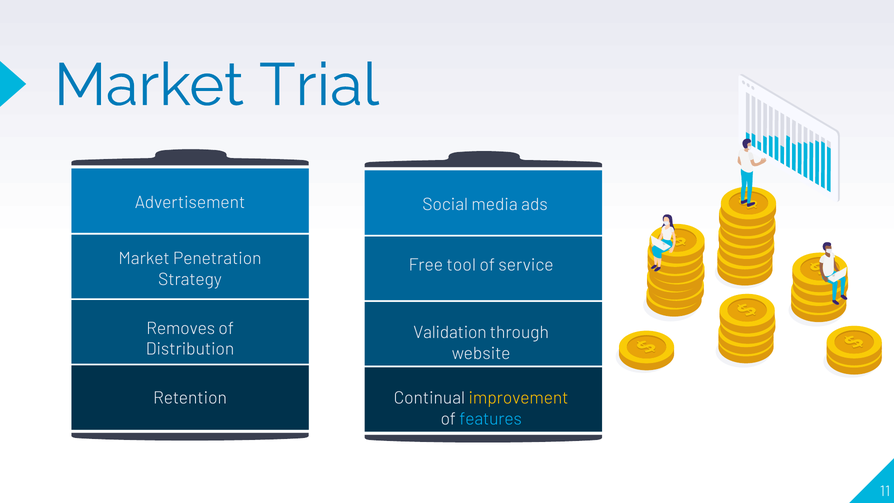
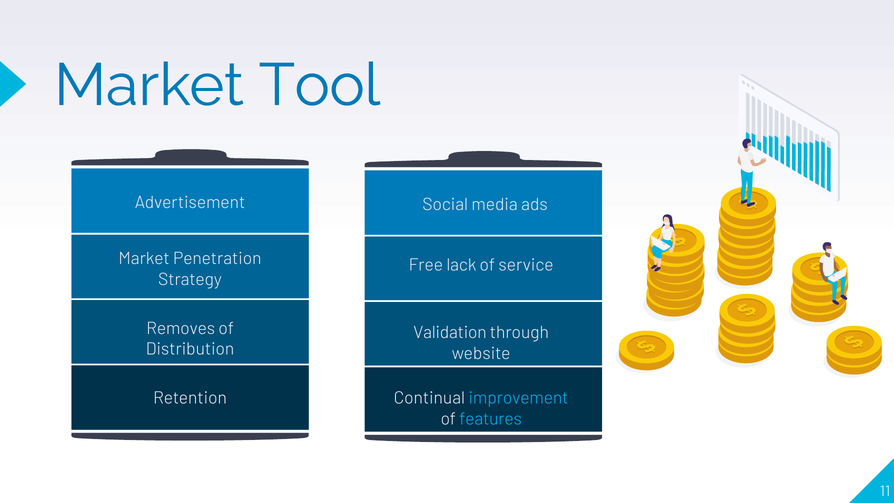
Trial: Trial -> Tool
tool: tool -> lack
improvement colour: yellow -> light blue
